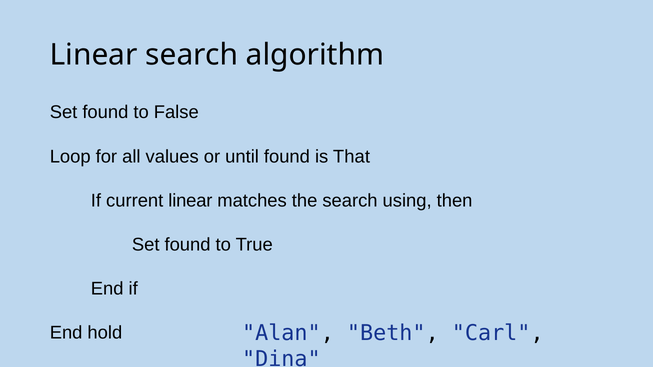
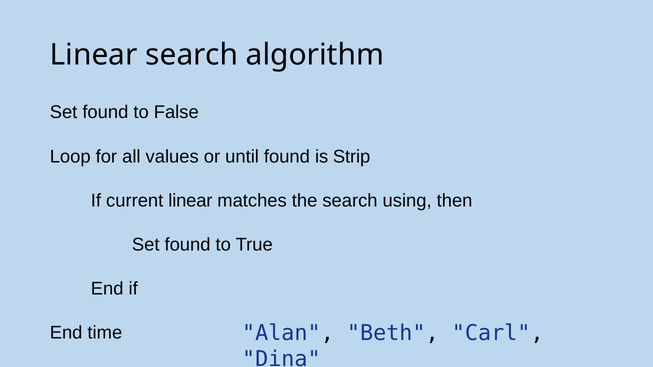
That: That -> Strip
hold: hold -> time
